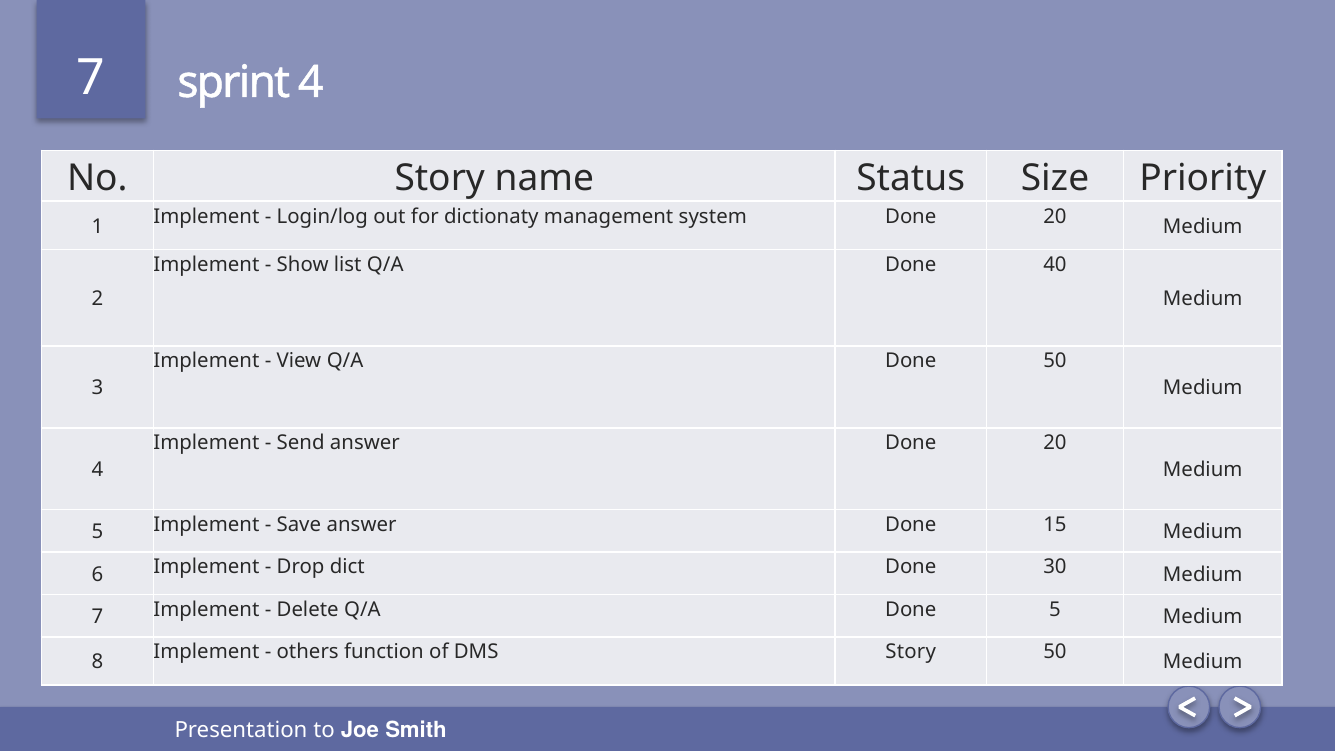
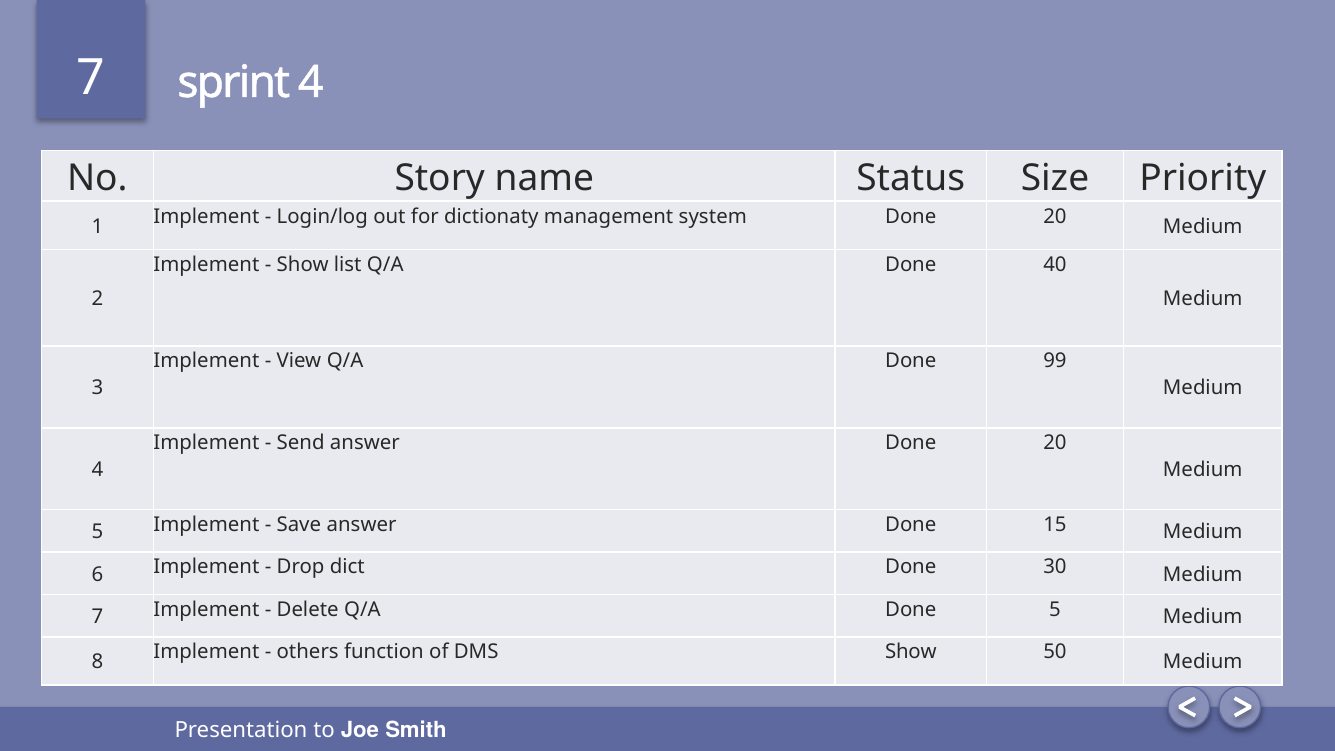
Done 50: 50 -> 99
DMS Story: Story -> Show
